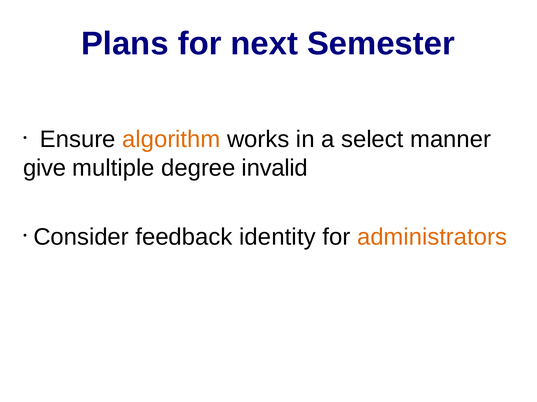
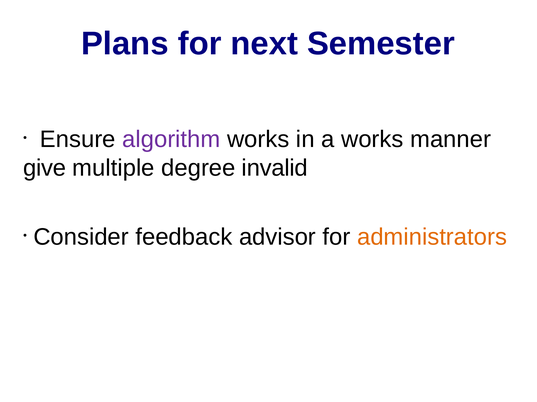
algorithm colour: orange -> purple
a select: select -> works
identity: identity -> advisor
